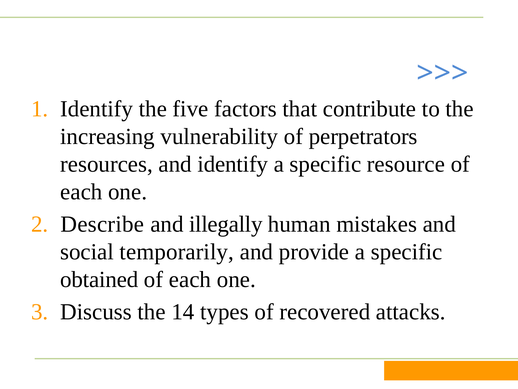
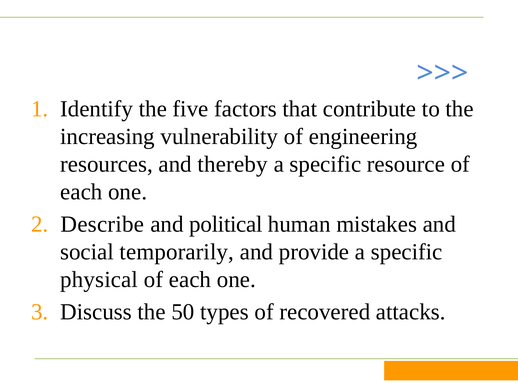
perpetrators: perpetrators -> engineering
and identify: identify -> thereby
illegally: illegally -> political
obtained: obtained -> physical
14: 14 -> 50
